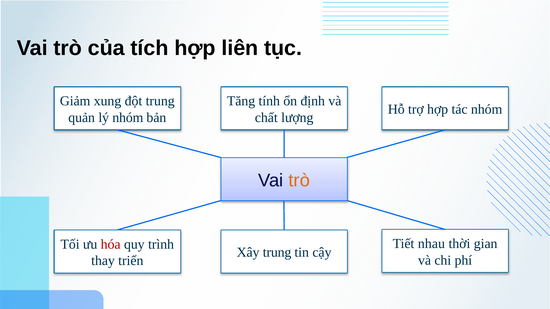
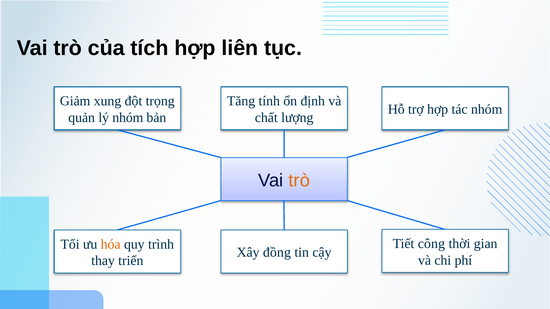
đột trung: trung -> trọng
nhau: nhau -> công
hóa colour: red -> orange
Xây trung: trung -> đồng
